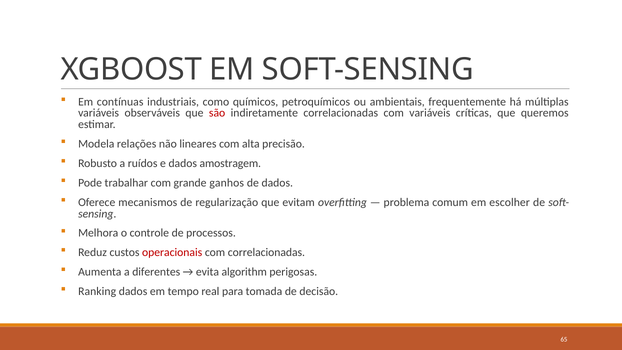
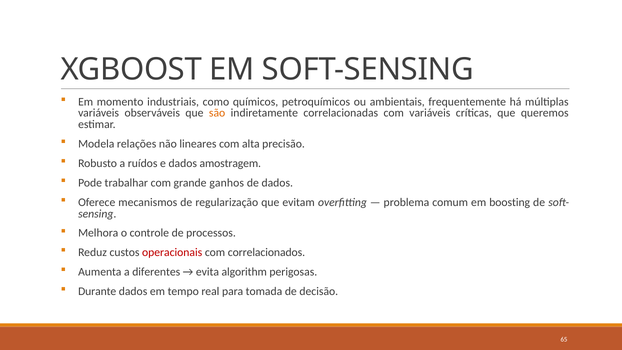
contínuas: contínuas -> momento
são colour: red -> orange
escolher: escolher -> boosting
com correlacionadas: correlacionadas -> correlacionados
Ranking: Ranking -> Durante
